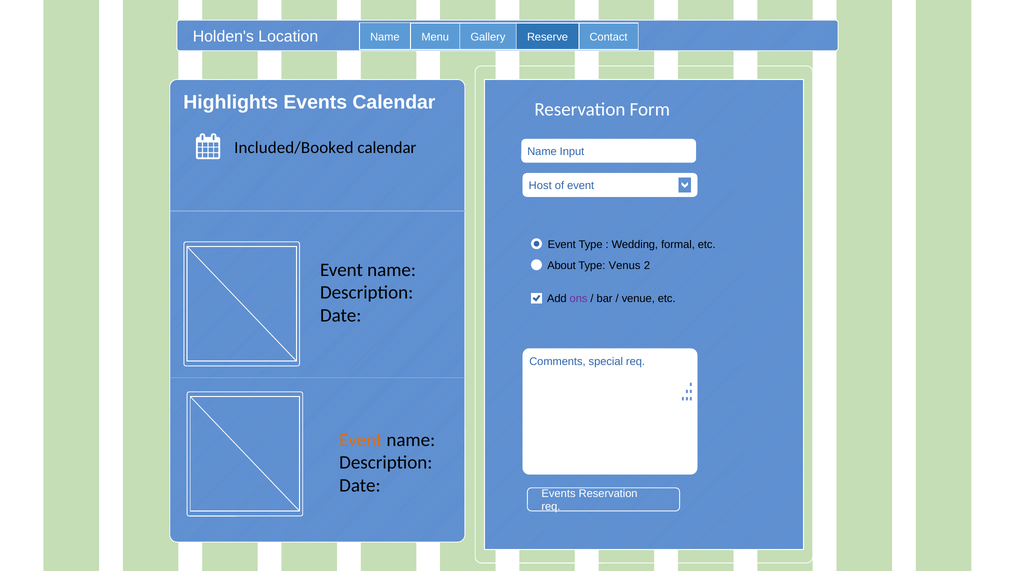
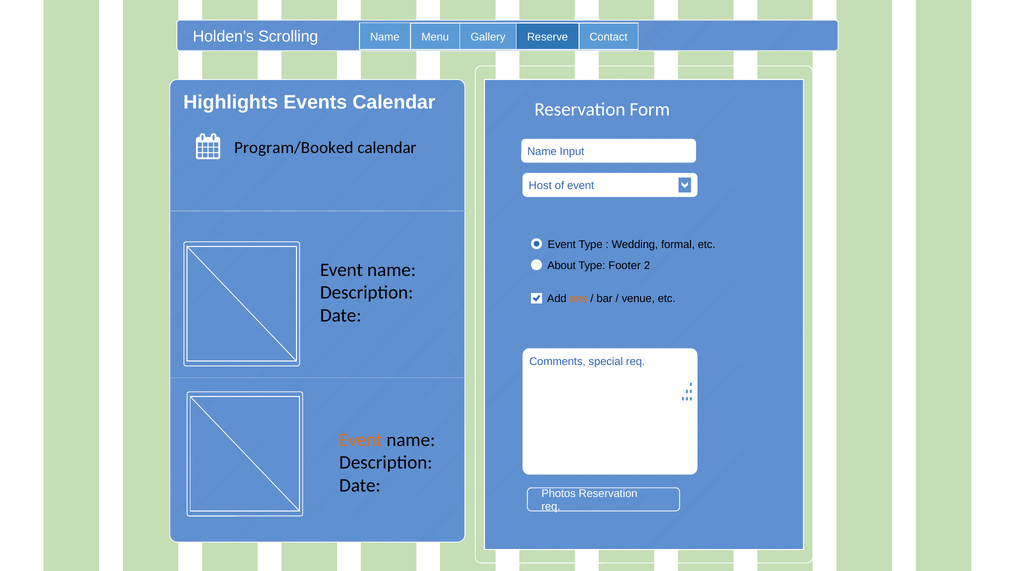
Location: Location -> Scrolling
Included/Booked: Included/Booked -> Program/Booked
Venus: Venus -> Footer
ons colour: purple -> orange
Events at (559, 493): Events -> Photos
